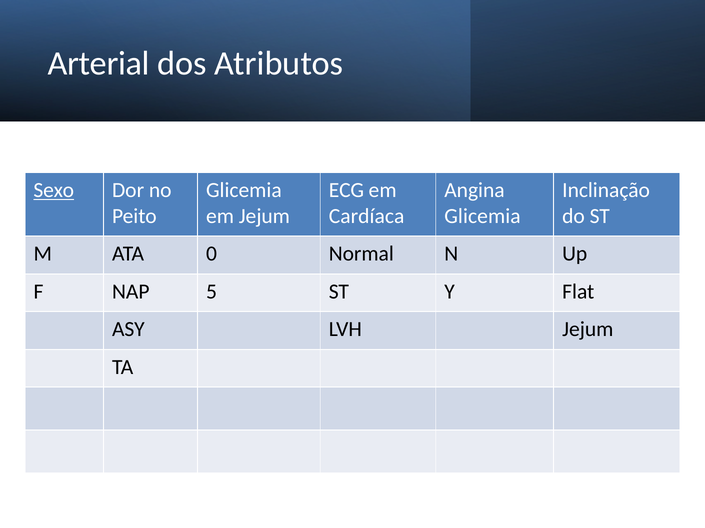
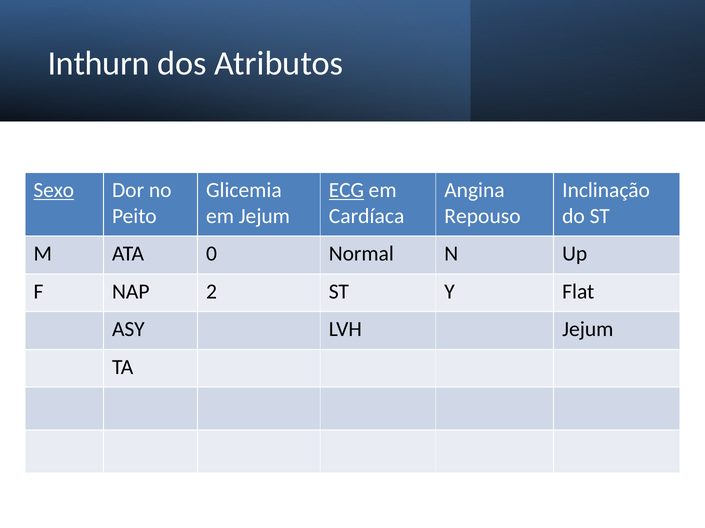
Arterial: Arterial -> Inthurn
ECG underline: none -> present
Glicemia at (482, 217): Glicemia -> Repouso
5: 5 -> 2
